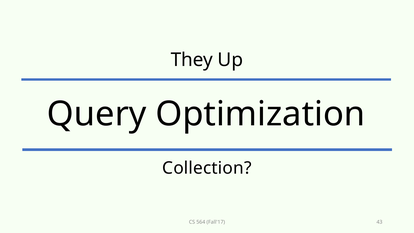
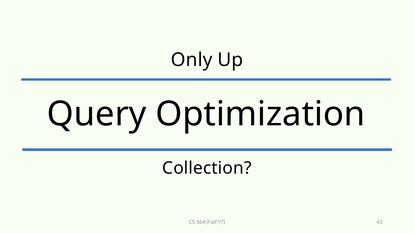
They: They -> Only
